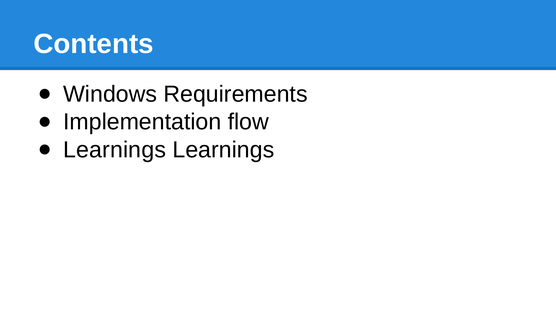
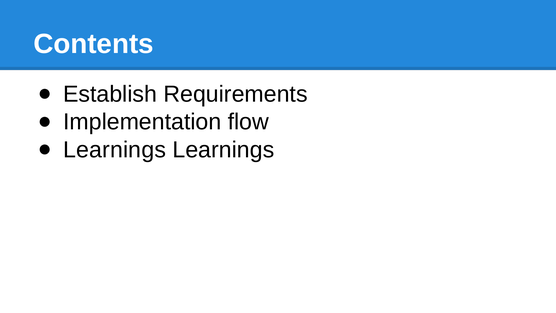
Windows: Windows -> Establish
